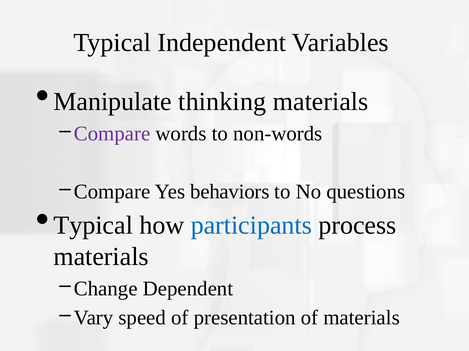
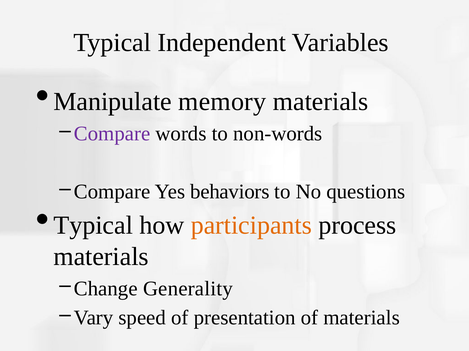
thinking: thinking -> memory
participants colour: blue -> orange
Dependent: Dependent -> Generality
